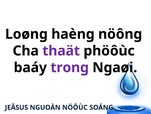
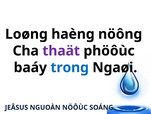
trong colour: purple -> blue
